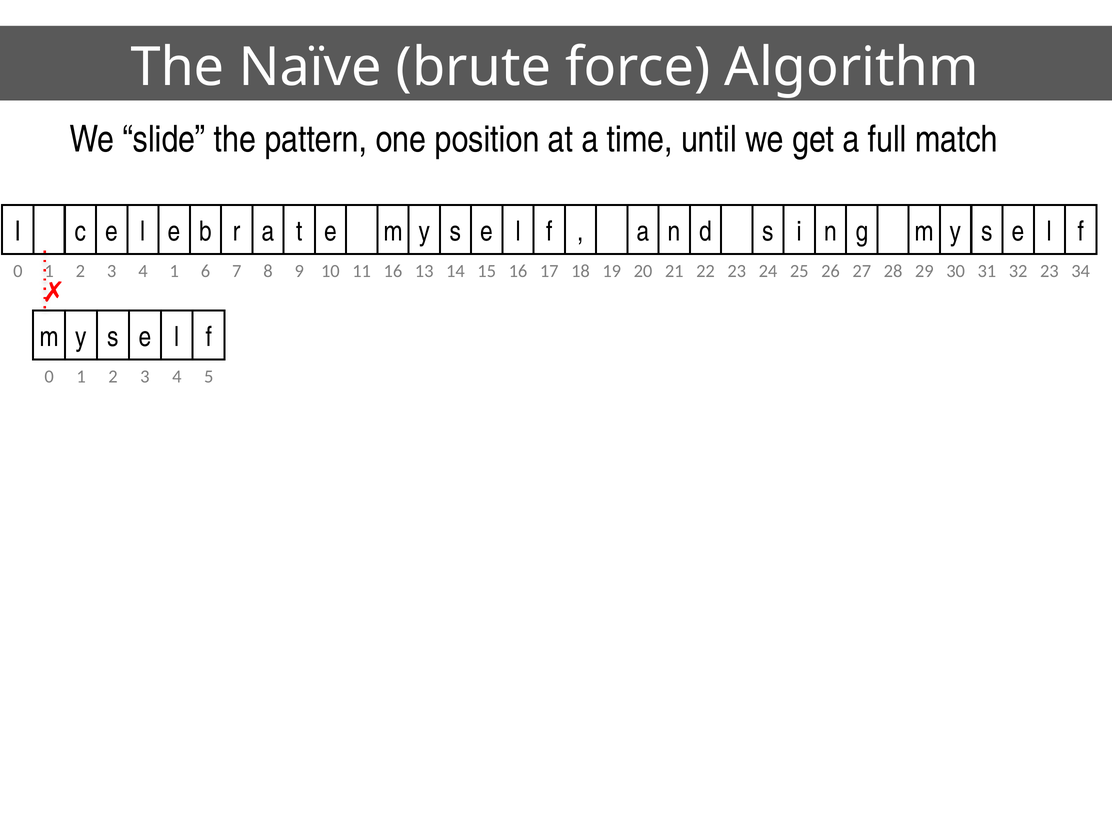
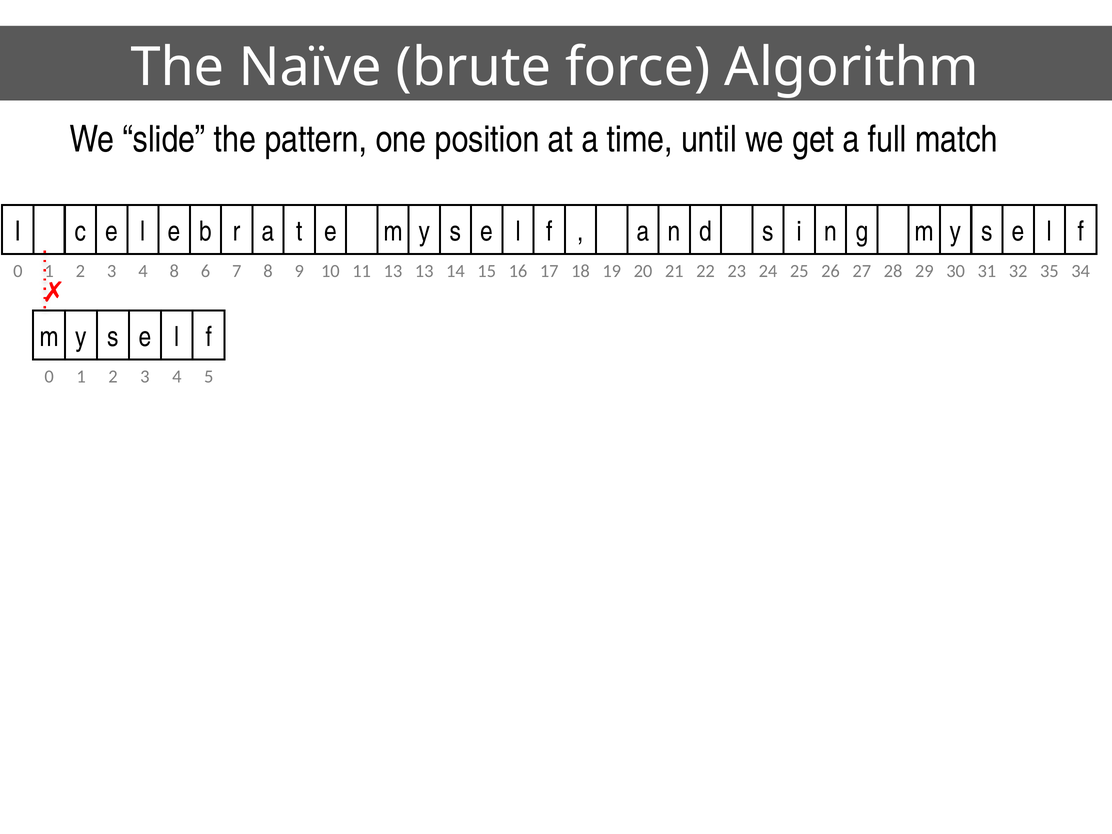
4 1: 1 -> 8
11 16: 16 -> 13
32 23: 23 -> 35
